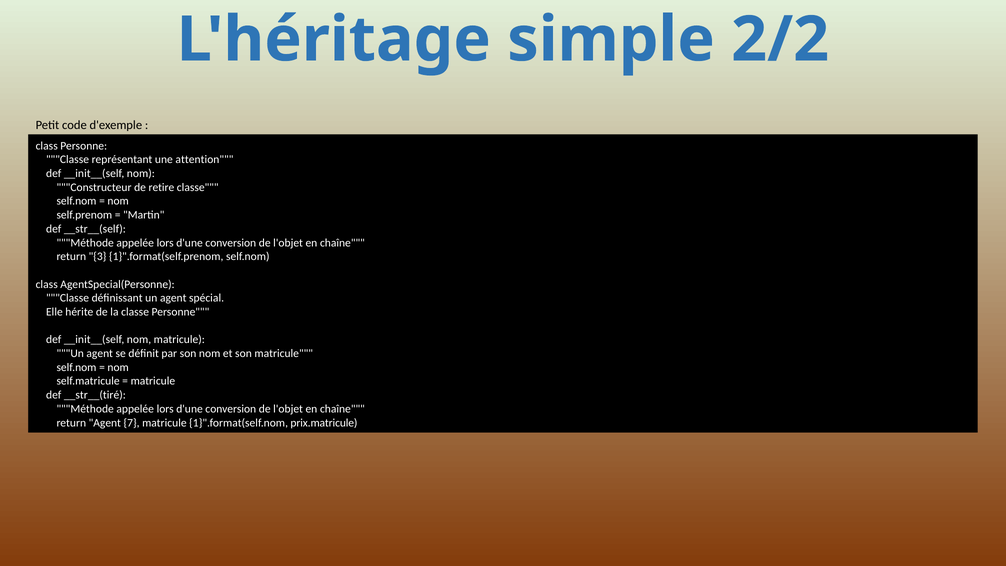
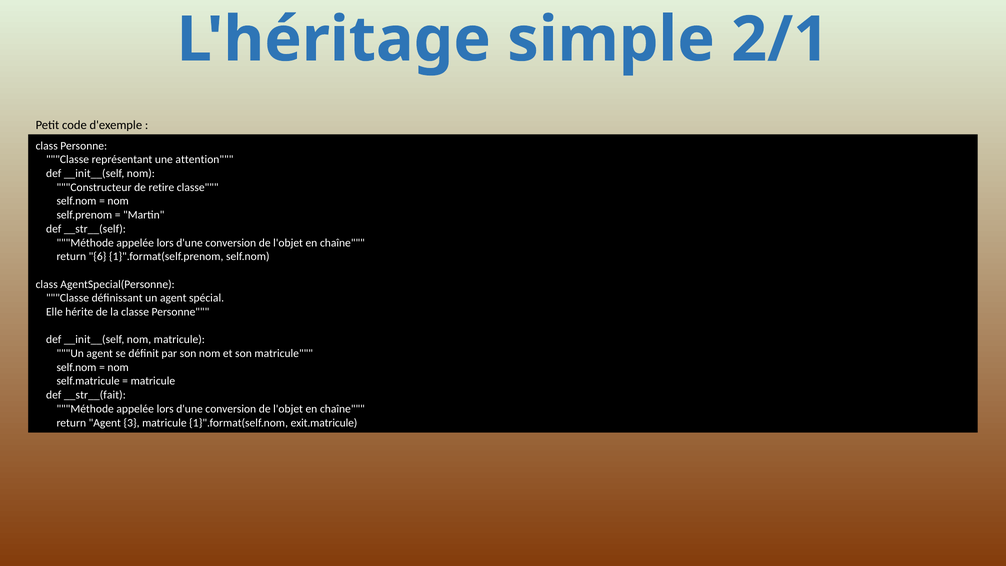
2/2: 2/2 -> 2/1
3: 3 -> 6
__str__(tiré: __str__(tiré -> __str__(fait
7: 7 -> 3
prix.matricule: prix.matricule -> exit.matricule
